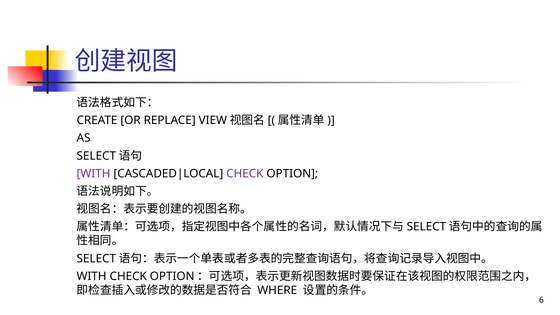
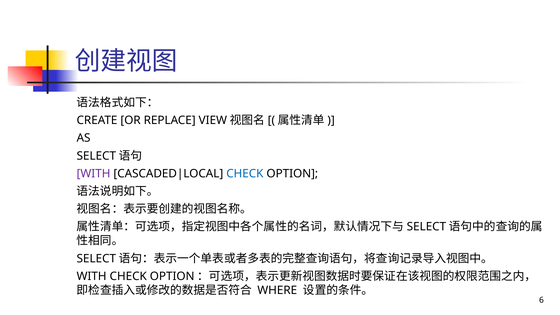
CHECK at (245, 174) colour: purple -> blue
